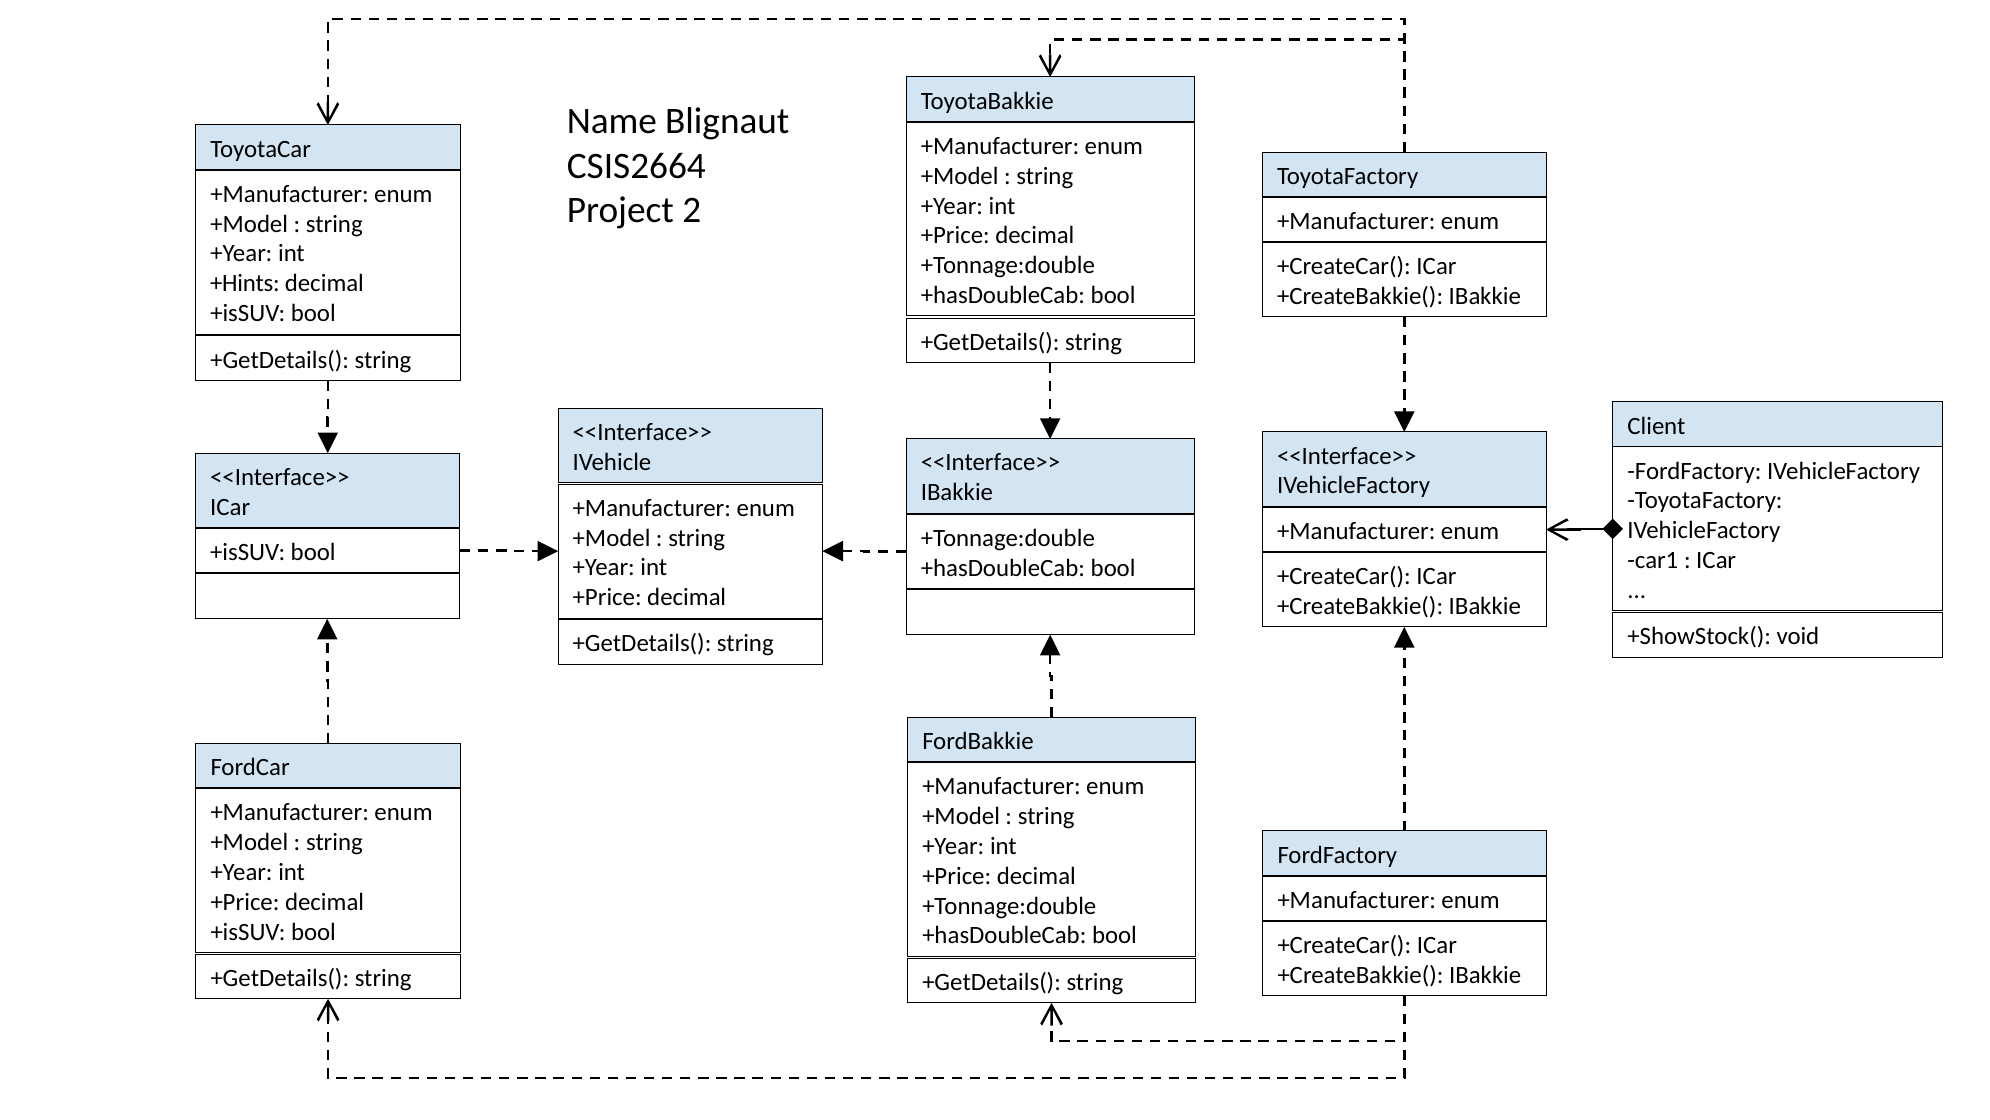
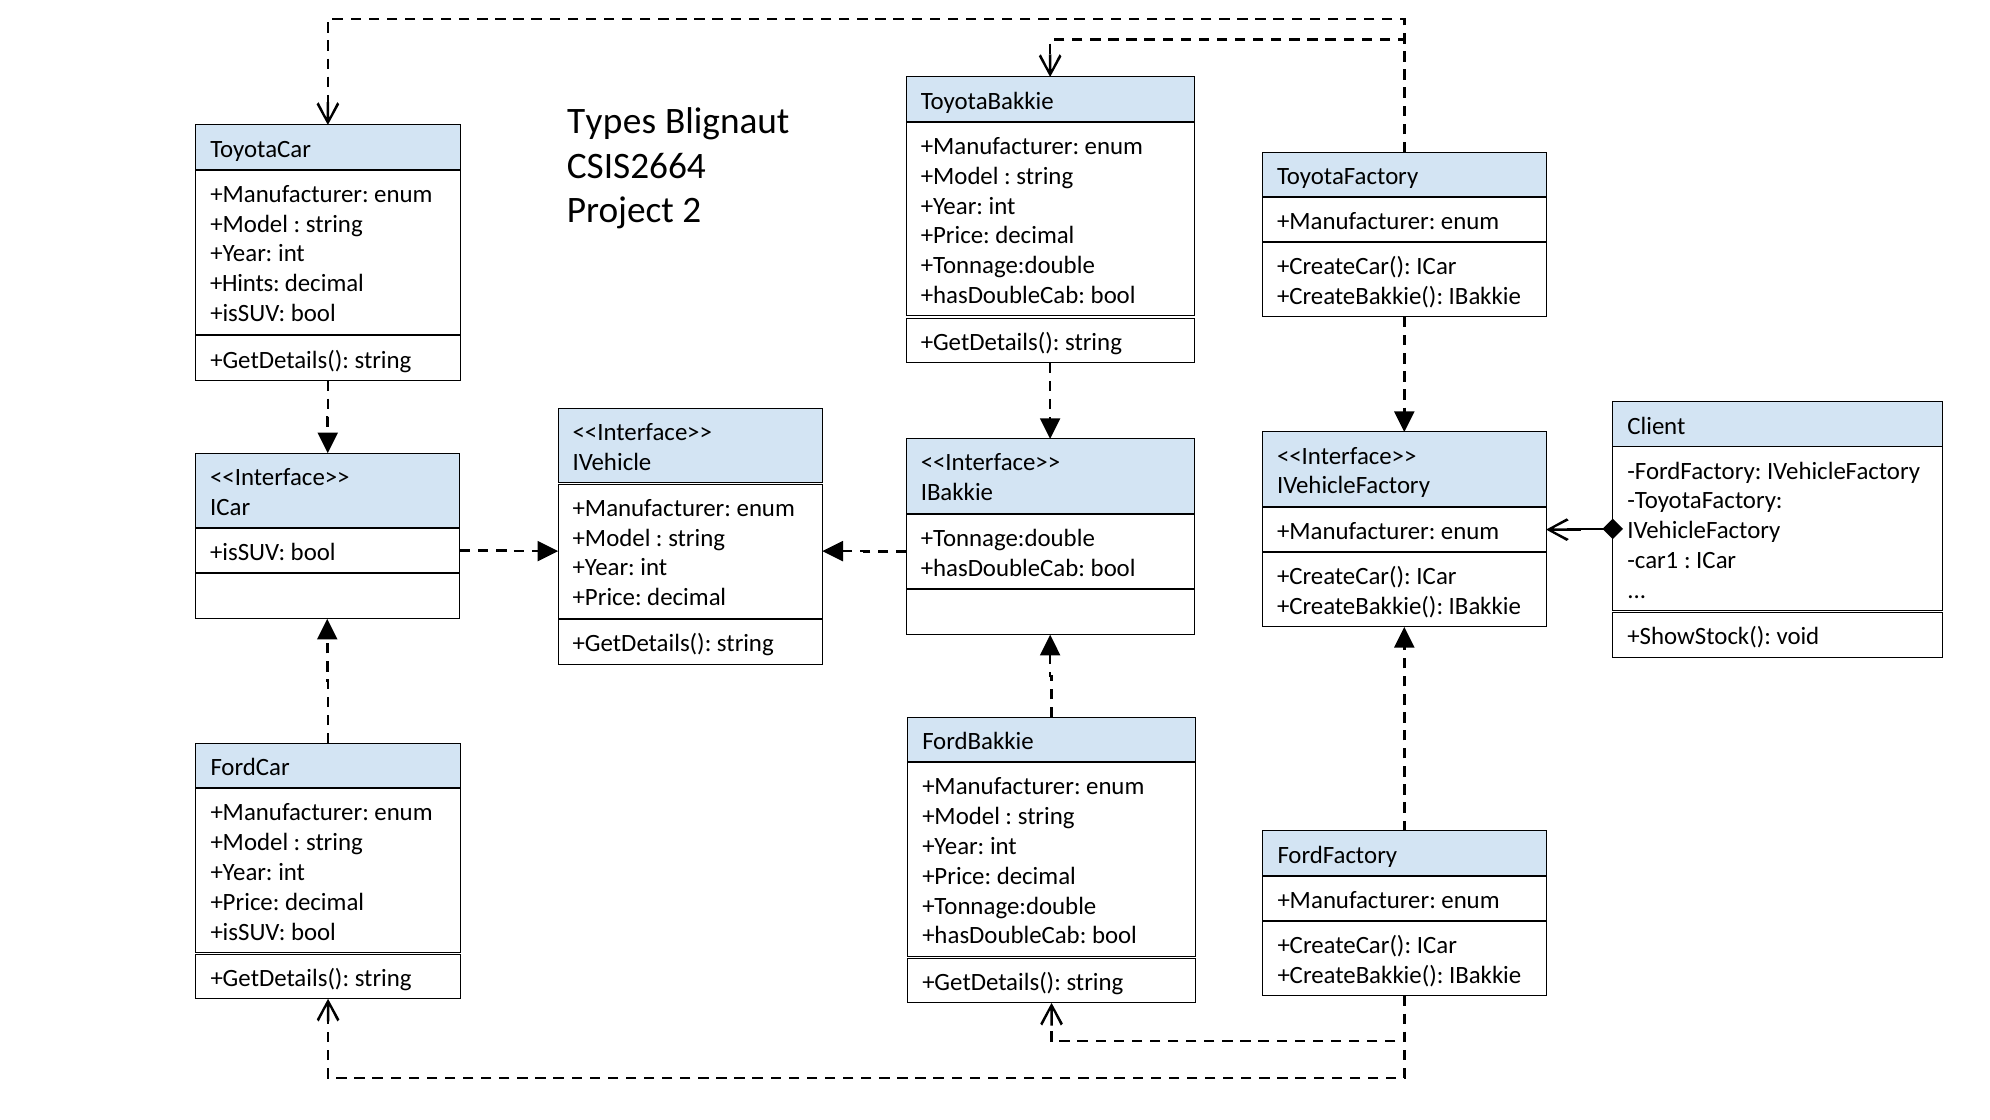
Name: Name -> Types
